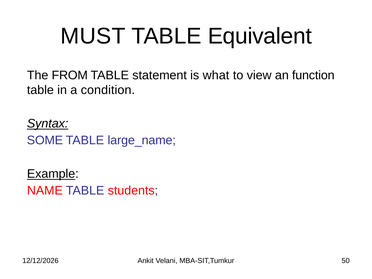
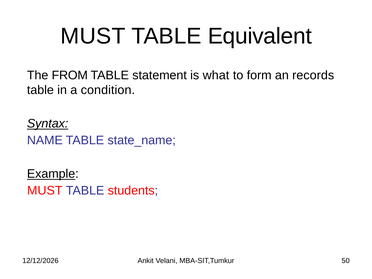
view: view -> form
function: function -> records
SOME: SOME -> NAME
large_name: large_name -> state_name
NAME at (45, 191): NAME -> MUST
